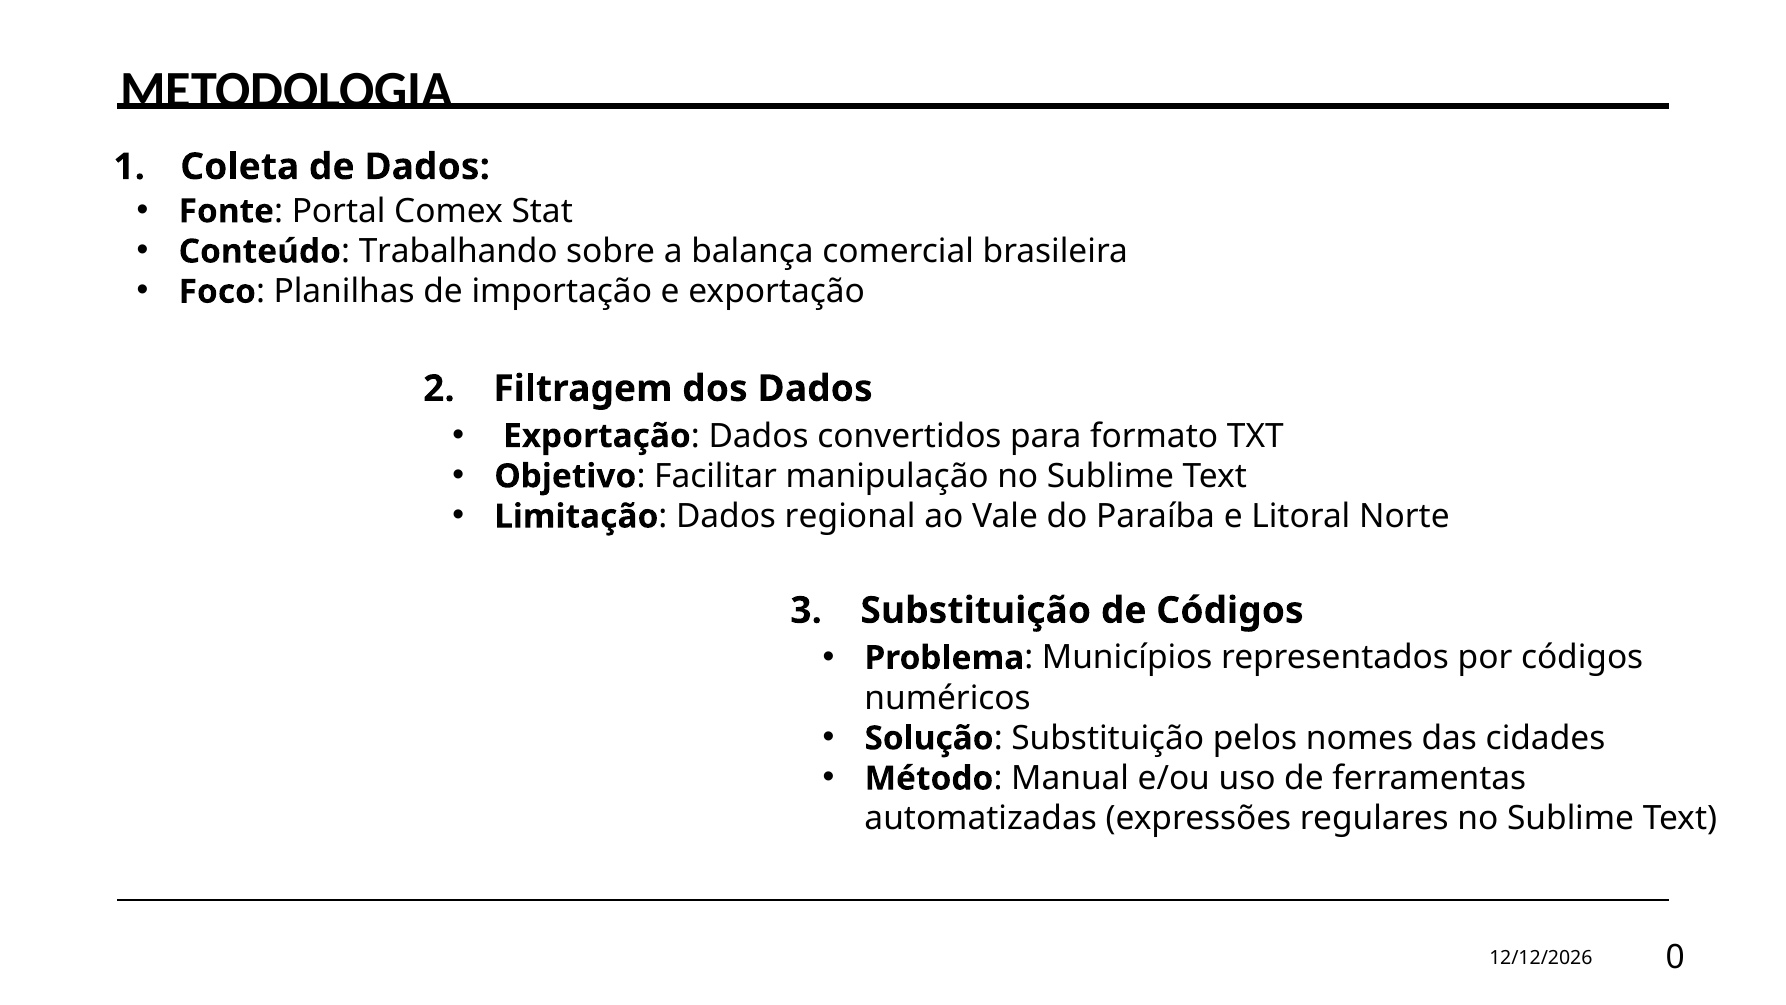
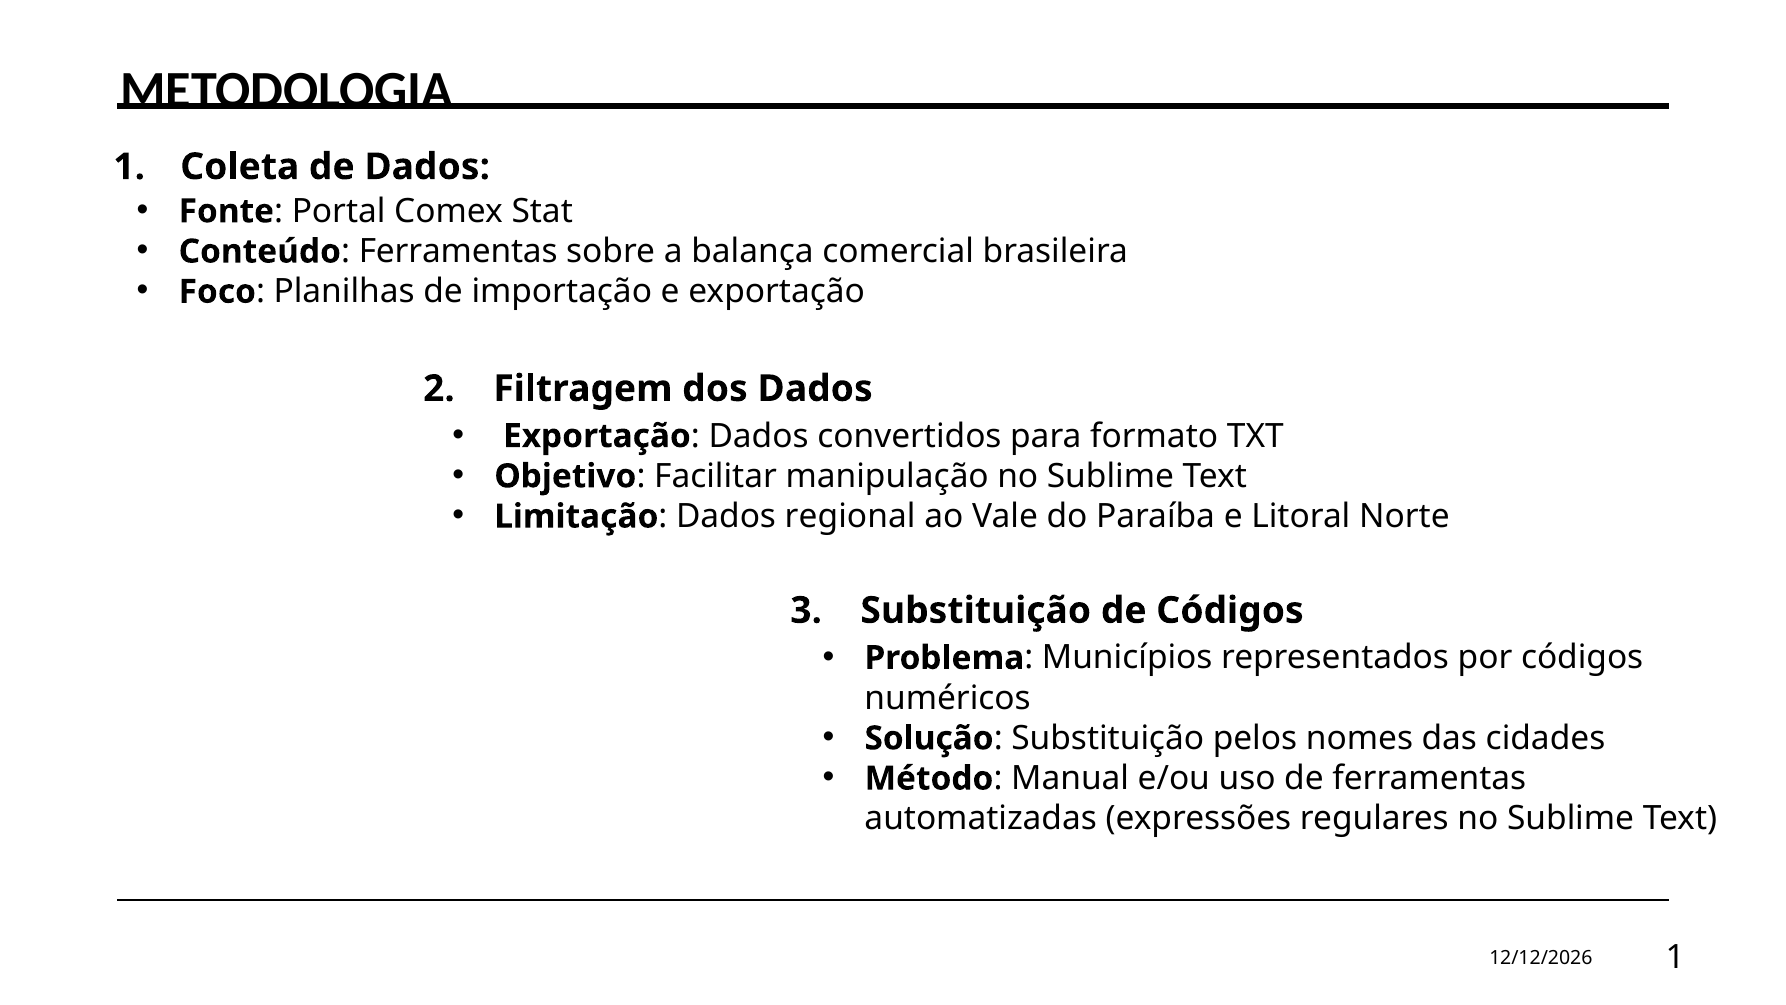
Trabalhando at (458, 251): Trabalhando -> Ferramentas
0 at (1675, 957): 0 -> 1
